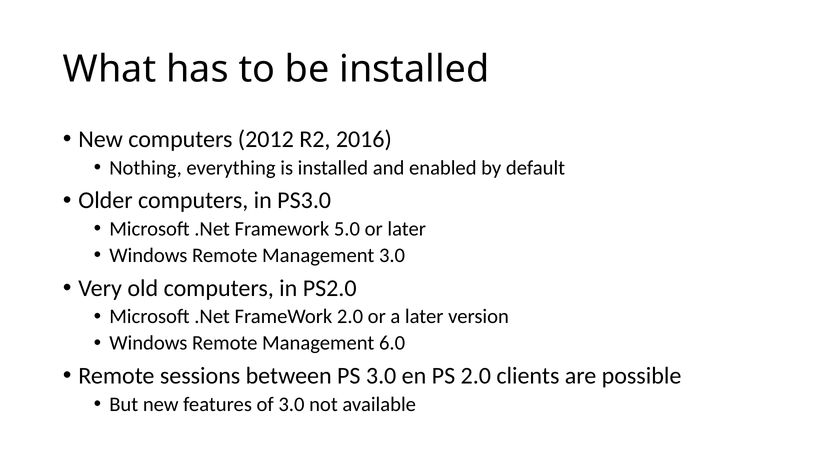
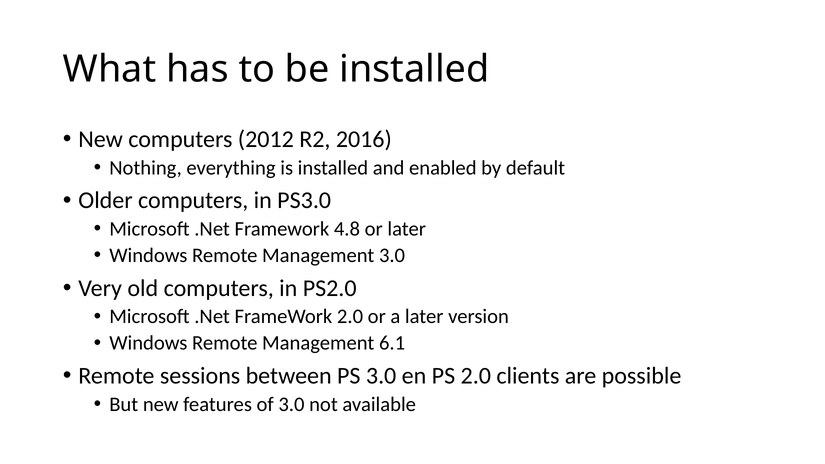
5.0: 5.0 -> 4.8
6.0: 6.0 -> 6.1
